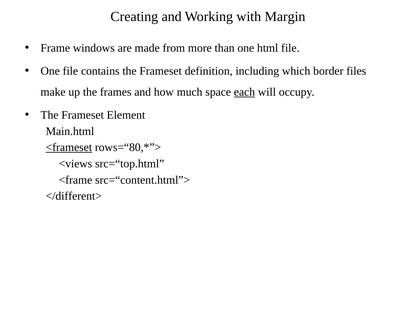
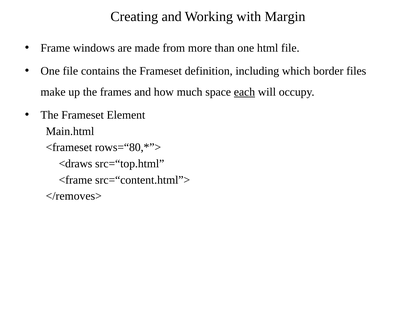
<frameset underline: present -> none
<views: <views -> <draws
</different>: </different> -> </removes>
